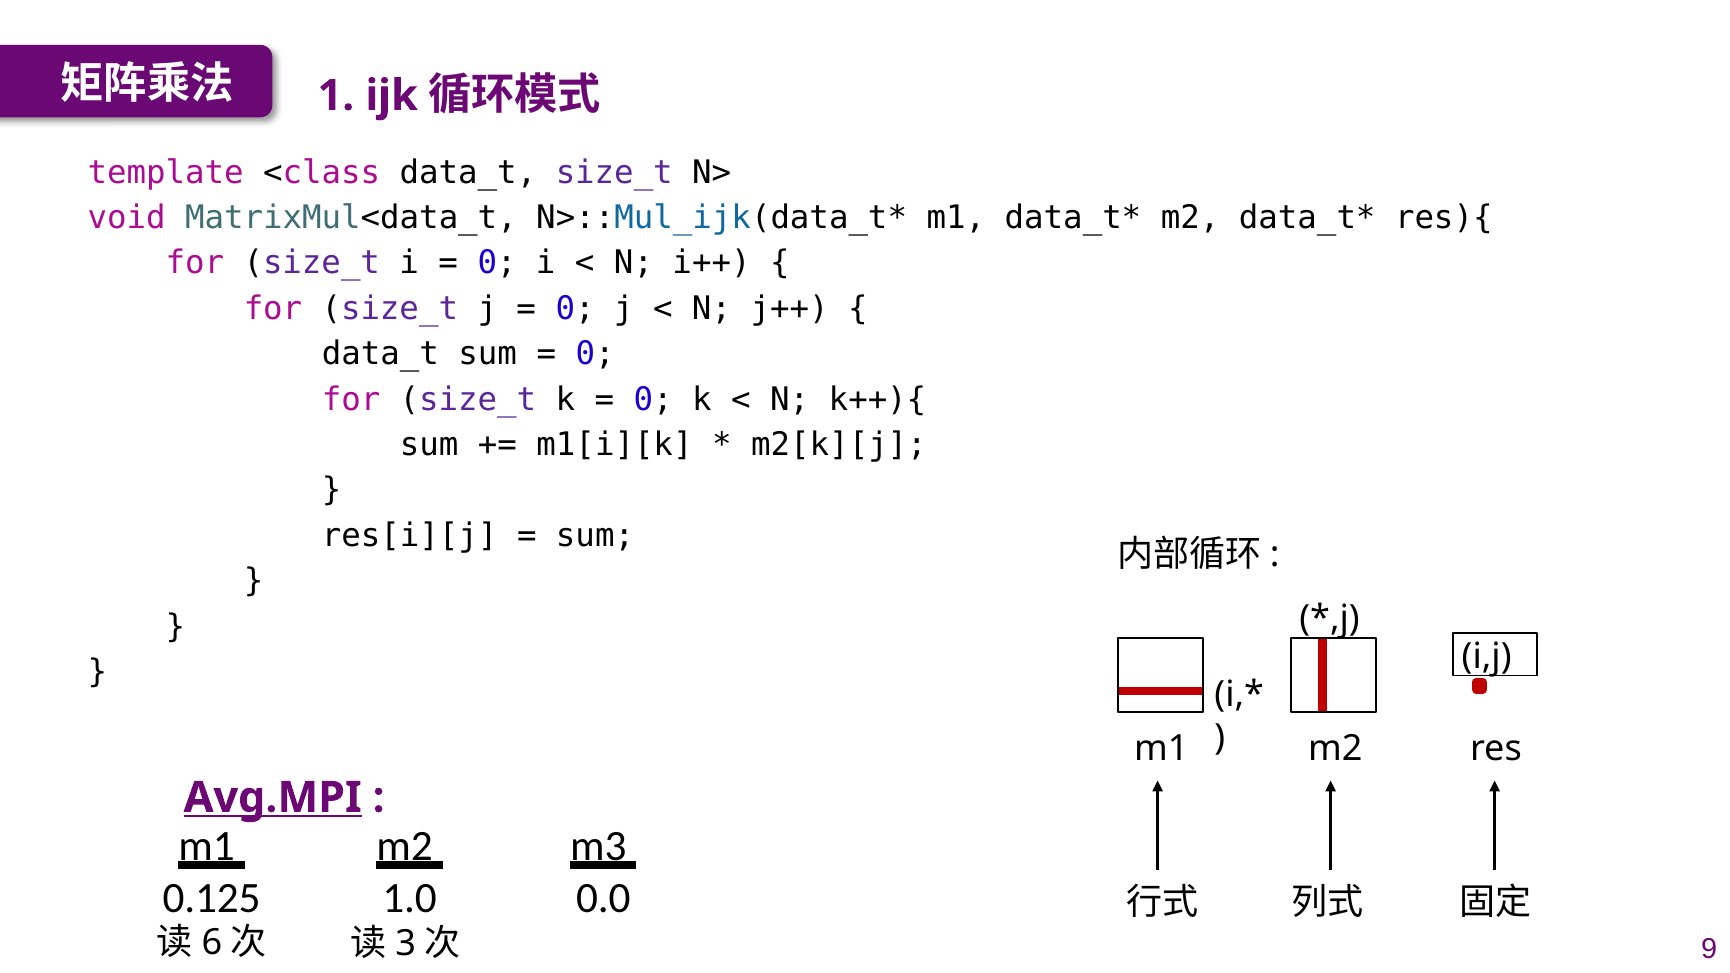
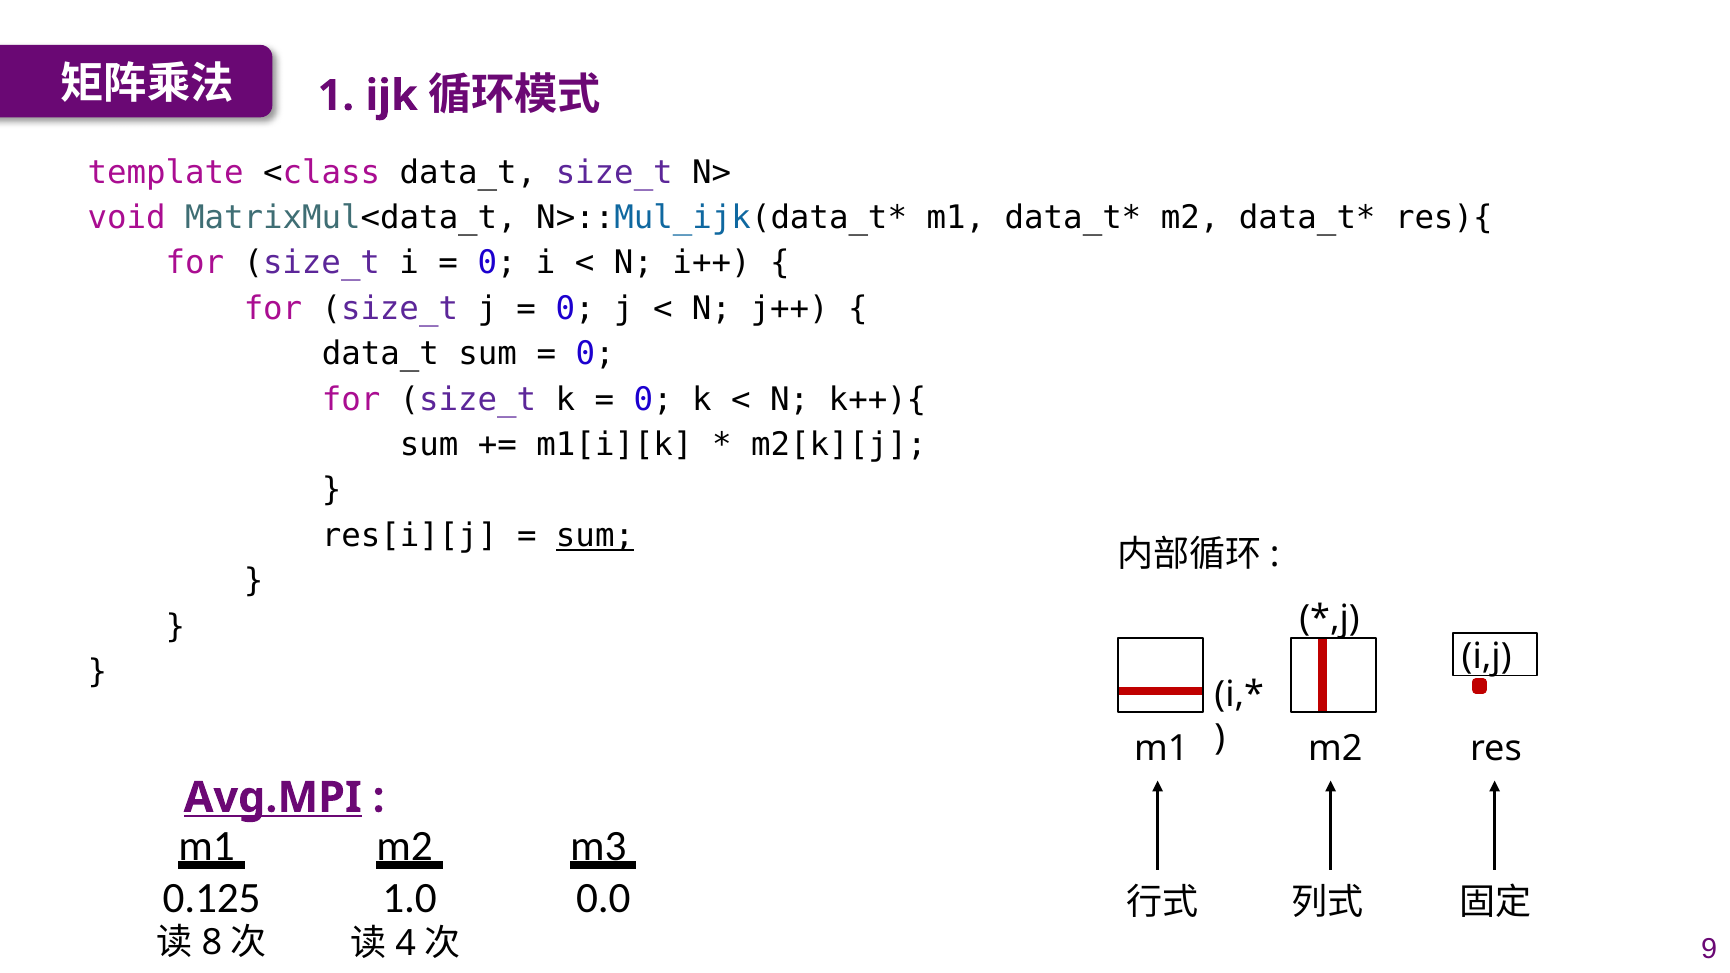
sum at (595, 536) underline: none -> present
6: 6 -> 8
3: 3 -> 4
